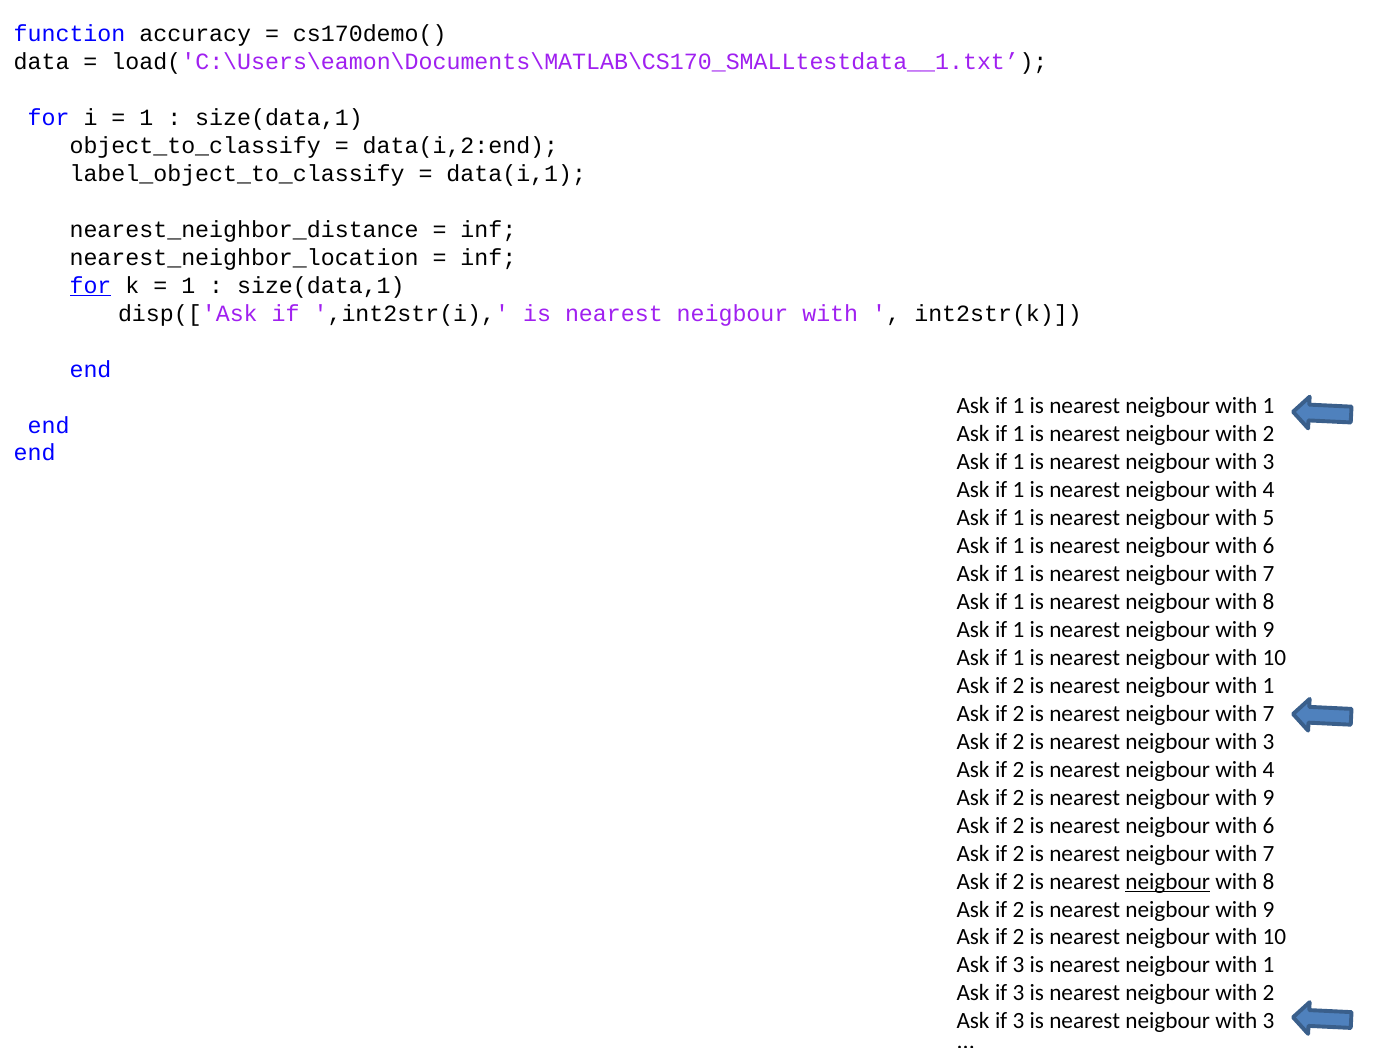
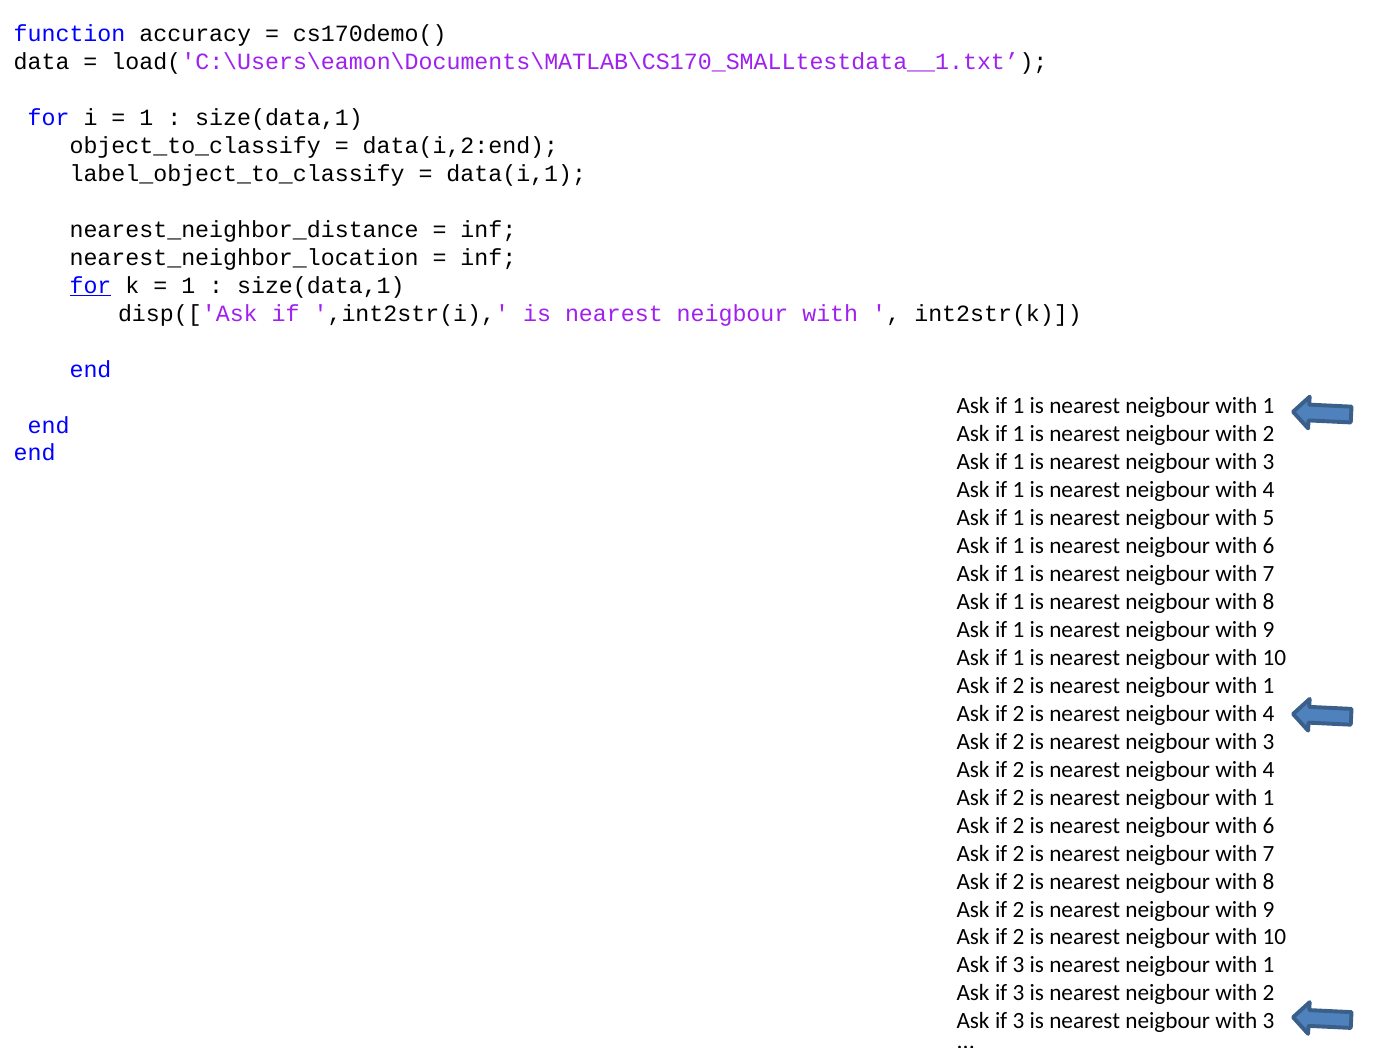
7 at (1268, 714): 7 -> 4
9 at (1268, 797): 9 -> 1
neigbour at (1168, 881) underline: present -> none
